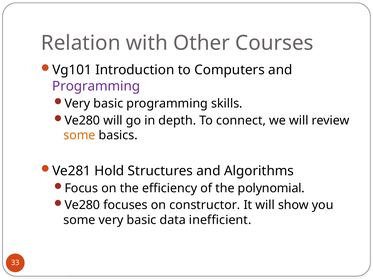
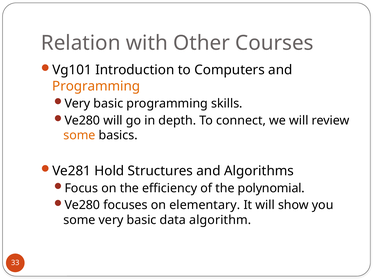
Programming at (96, 86) colour: purple -> orange
constructor: constructor -> elementary
inefficient: inefficient -> algorithm
